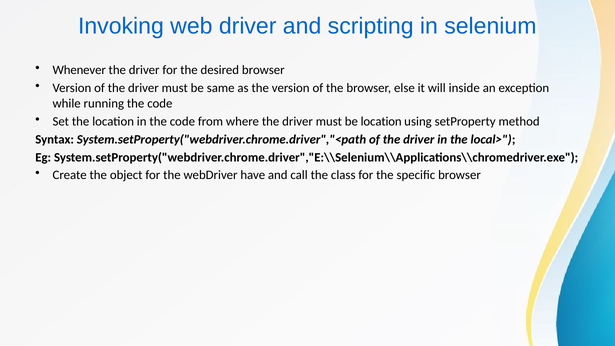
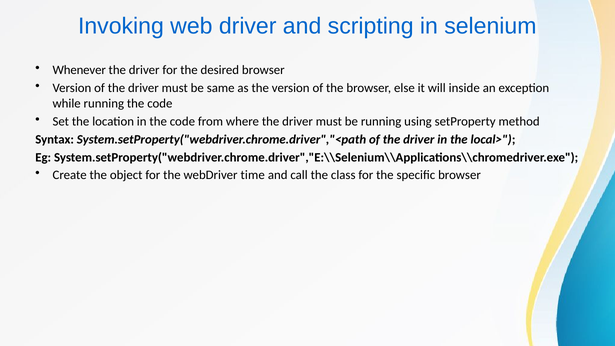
be location: location -> running
have: have -> time
